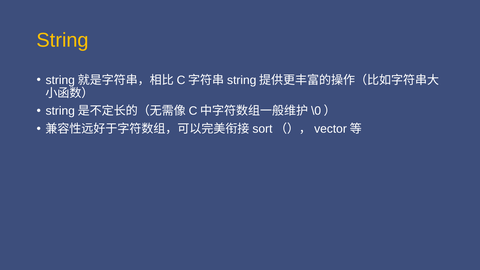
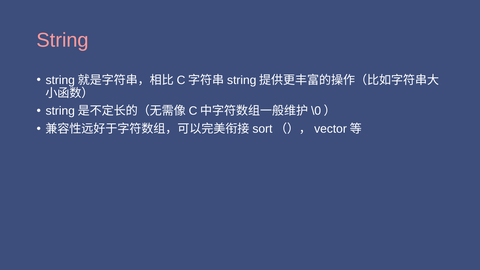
String colour: yellow -> pink
